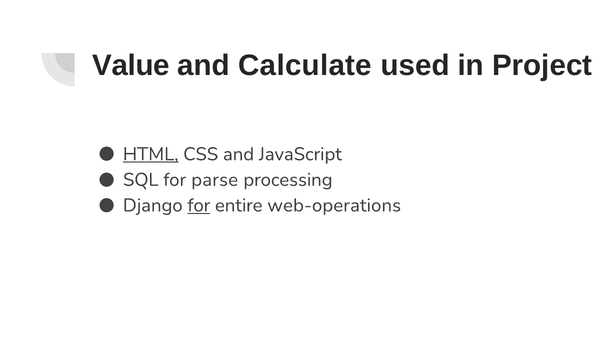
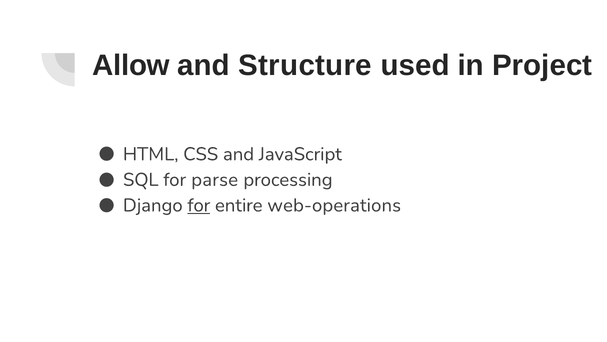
Value: Value -> Allow
Calculate: Calculate -> Structure
HTML underline: present -> none
